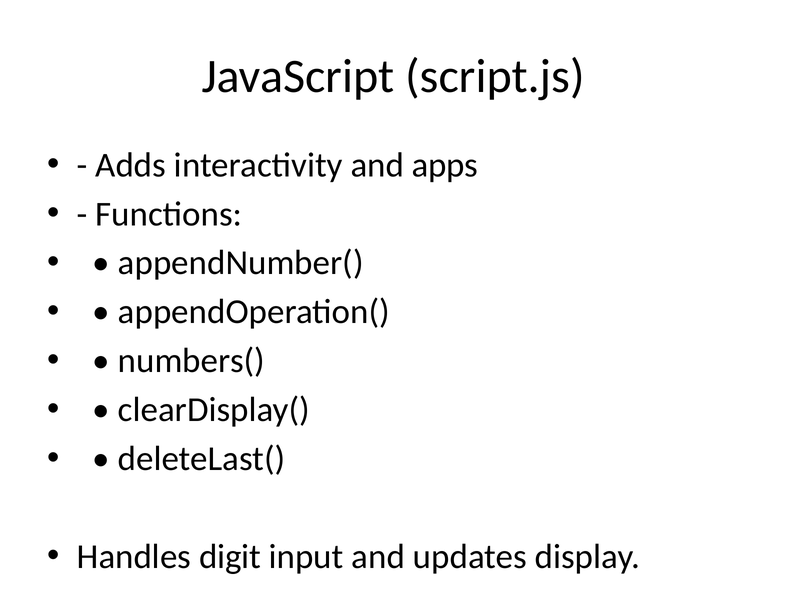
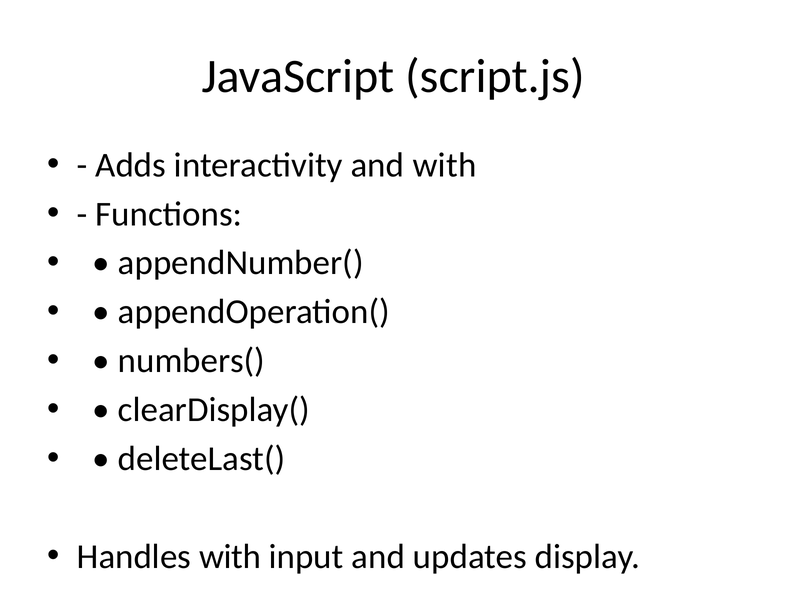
and apps: apps -> with
Handles digit: digit -> with
